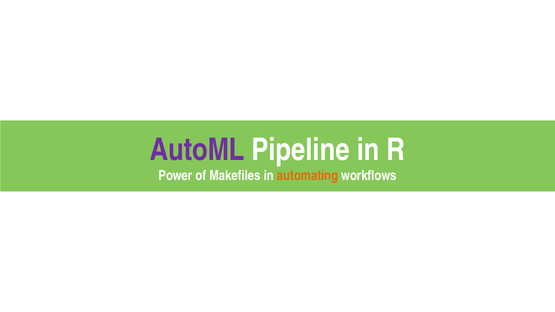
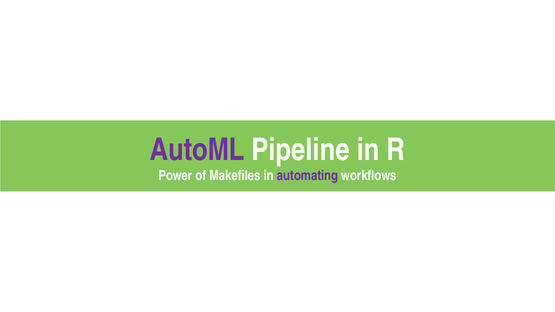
automating colour: orange -> purple
